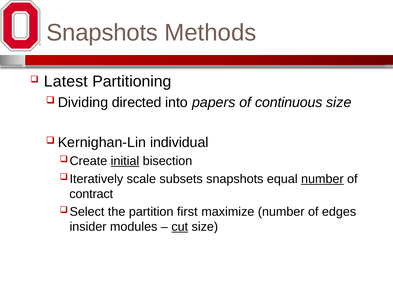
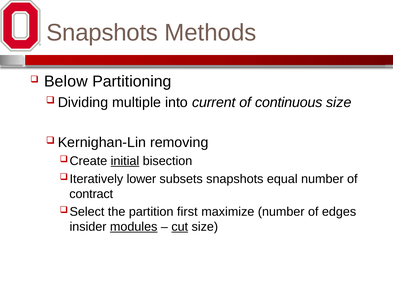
Latest: Latest -> Below
directed: directed -> multiple
papers: papers -> current
individual: individual -> removing
scale: scale -> lower
number at (322, 179) underline: present -> none
modules underline: none -> present
